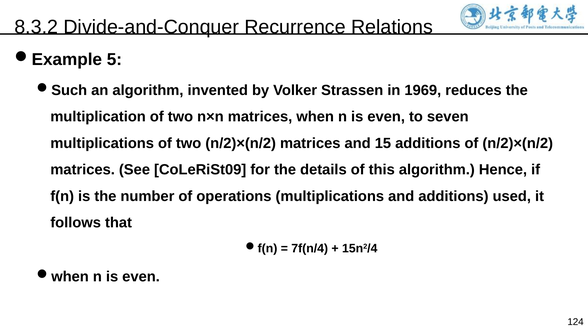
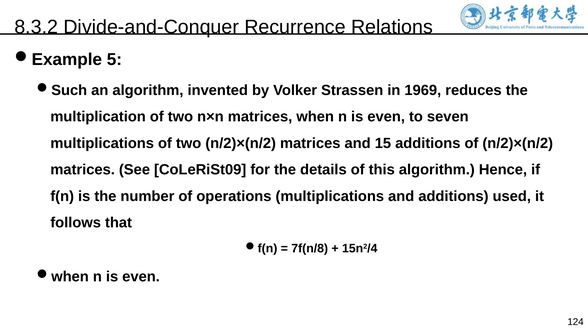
7f(n/4: 7f(n/4 -> 7f(n/8
